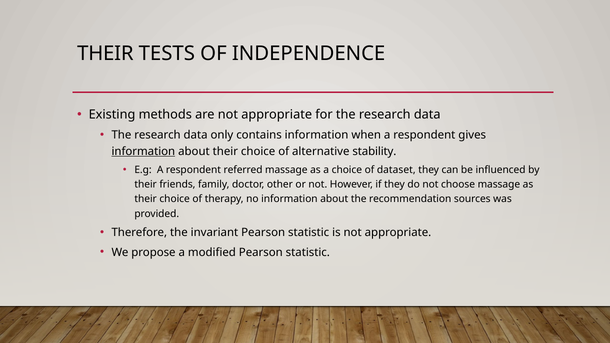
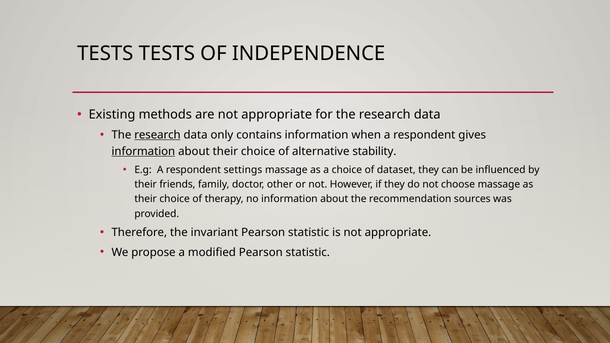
THEIR at (105, 53): THEIR -> TESTS
research at (157, 135) underline: none -> present
referred: referred -> settings
